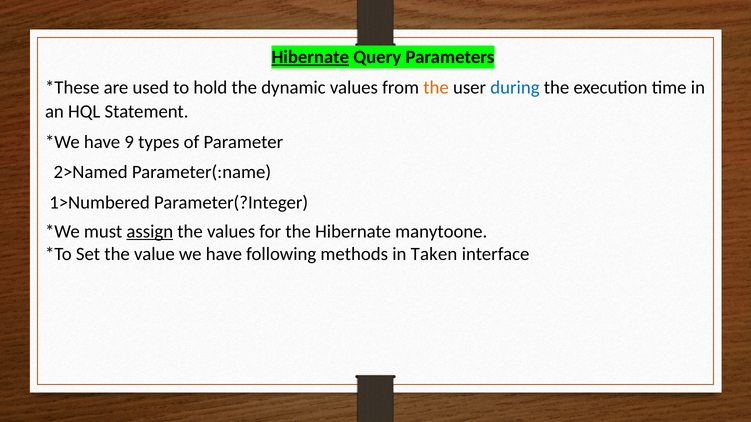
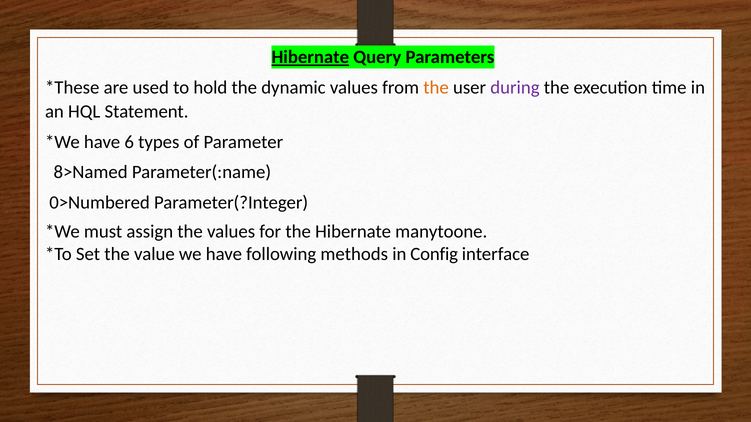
during colour: blue -> purple
9: 9 -> 6
2>Named: 2>Named -> 8>Named
1>Numbered: 1>Numbered -> 0>Numbered
assign underline: present -> none
Taken: Taken -> Config
